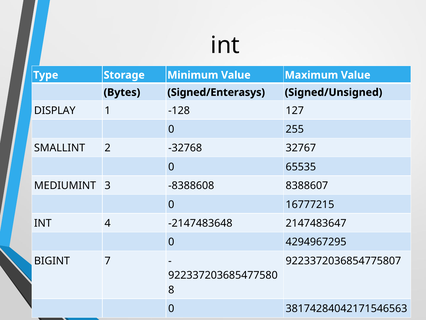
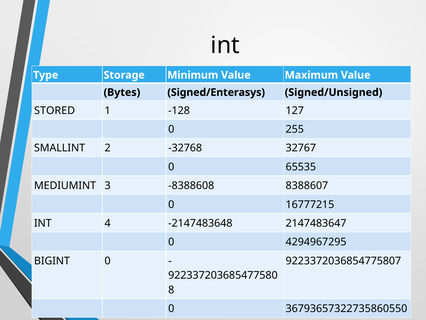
DISPLAY: DISPLAY -> STORED
BIGINT 7: 7 -> 0
38174284042171546563: 38174284042171546563 -> 36793657322735860550
